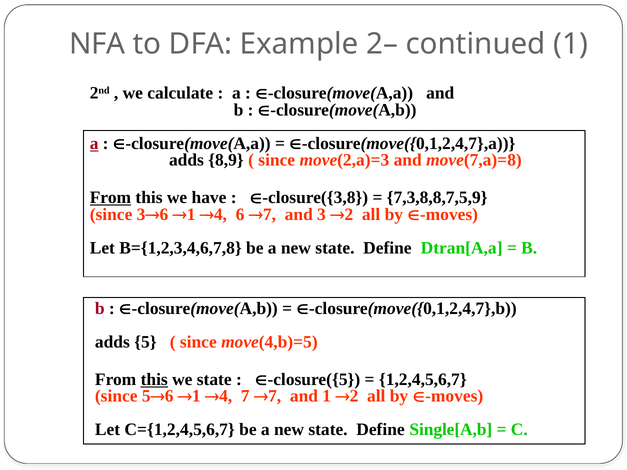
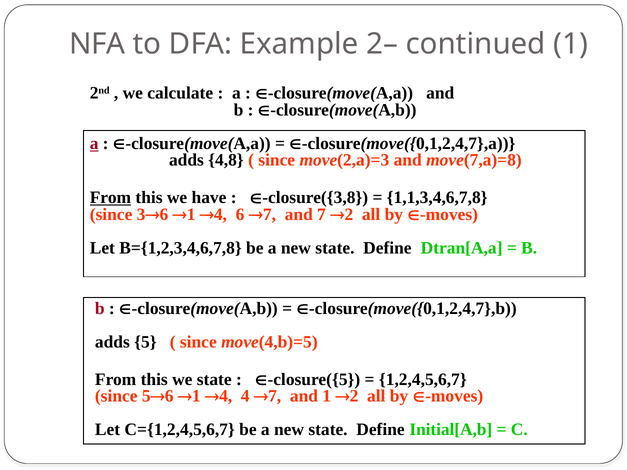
8,9: 8,9 -> 4,8
7,3,8,8,7,5,9: 7,3,8,8,7,5,9 -> 1,1,3,4,6,7,8
3: 3 -> 7
this at (154, 380) underline: present -> none
7: 7 -> 4
Single[A,b: Single[A,b -> Initial[A,b
